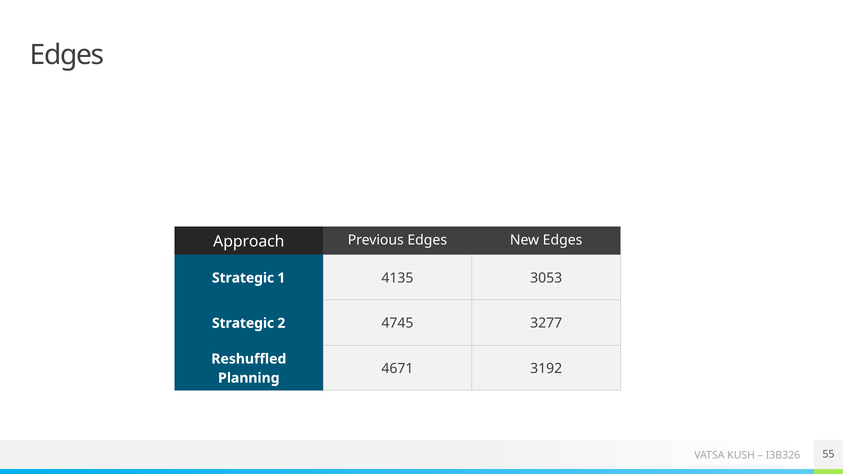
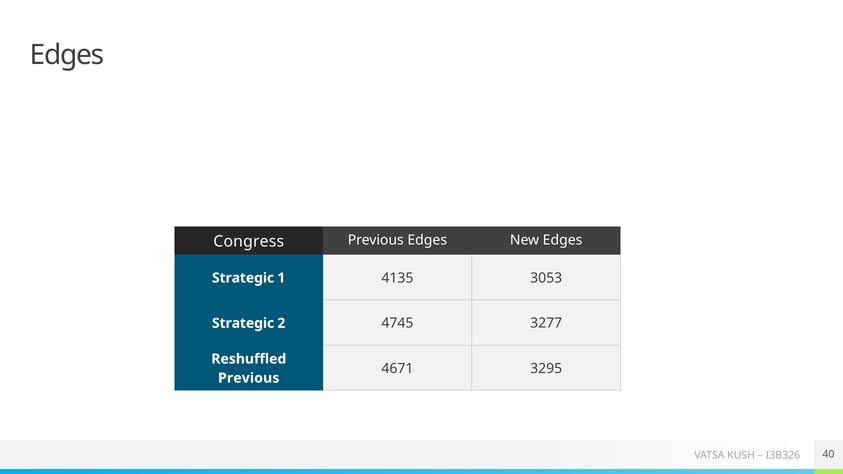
Approach: Approach -> Congress
3192: 3192 -> 3295
Planning at (249, 378): Planning -> Previous
55: 55 -> 40
